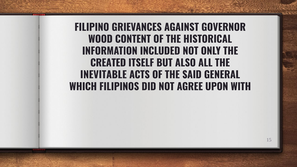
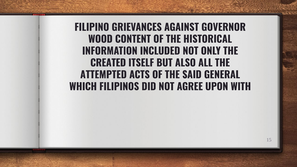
INEVITABLE: INEVITABLE -> ATTEMPTED
